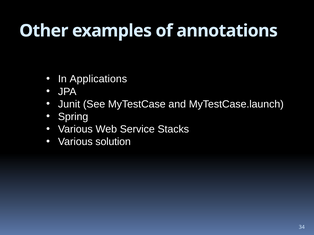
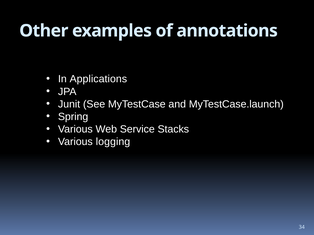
solution: solution -> logging
